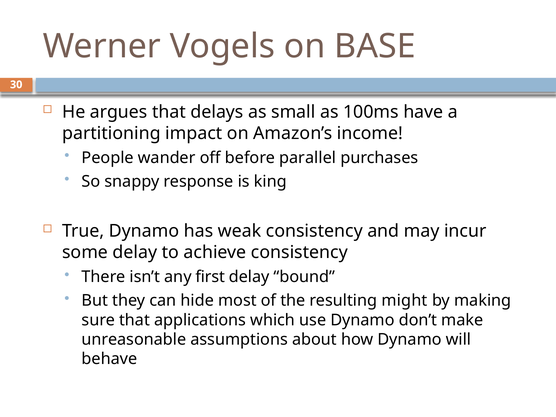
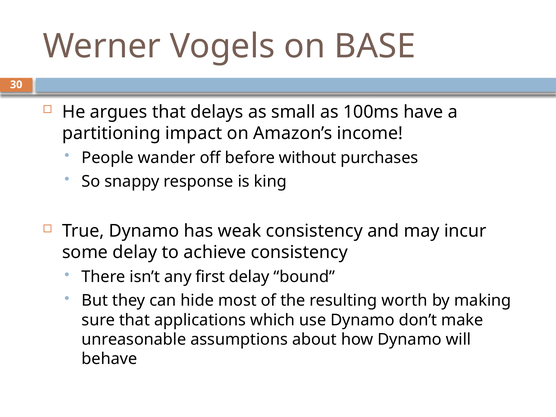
parallel: parallel -> without
might: might -> worth
